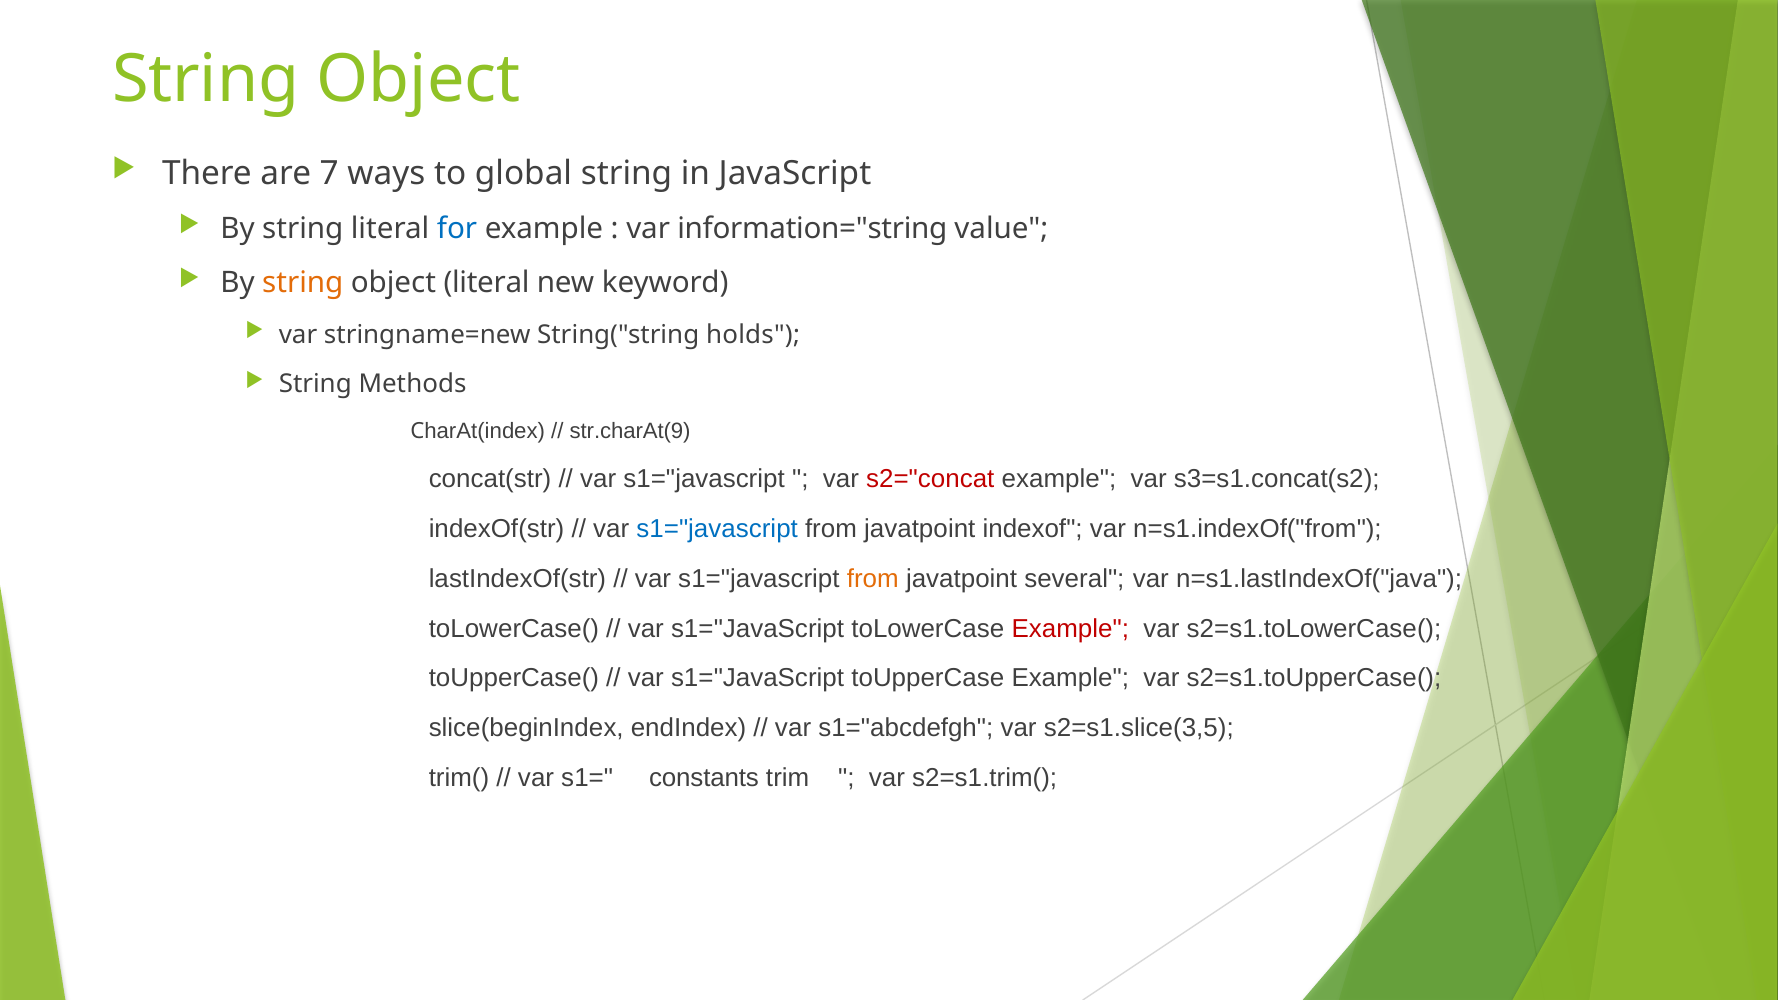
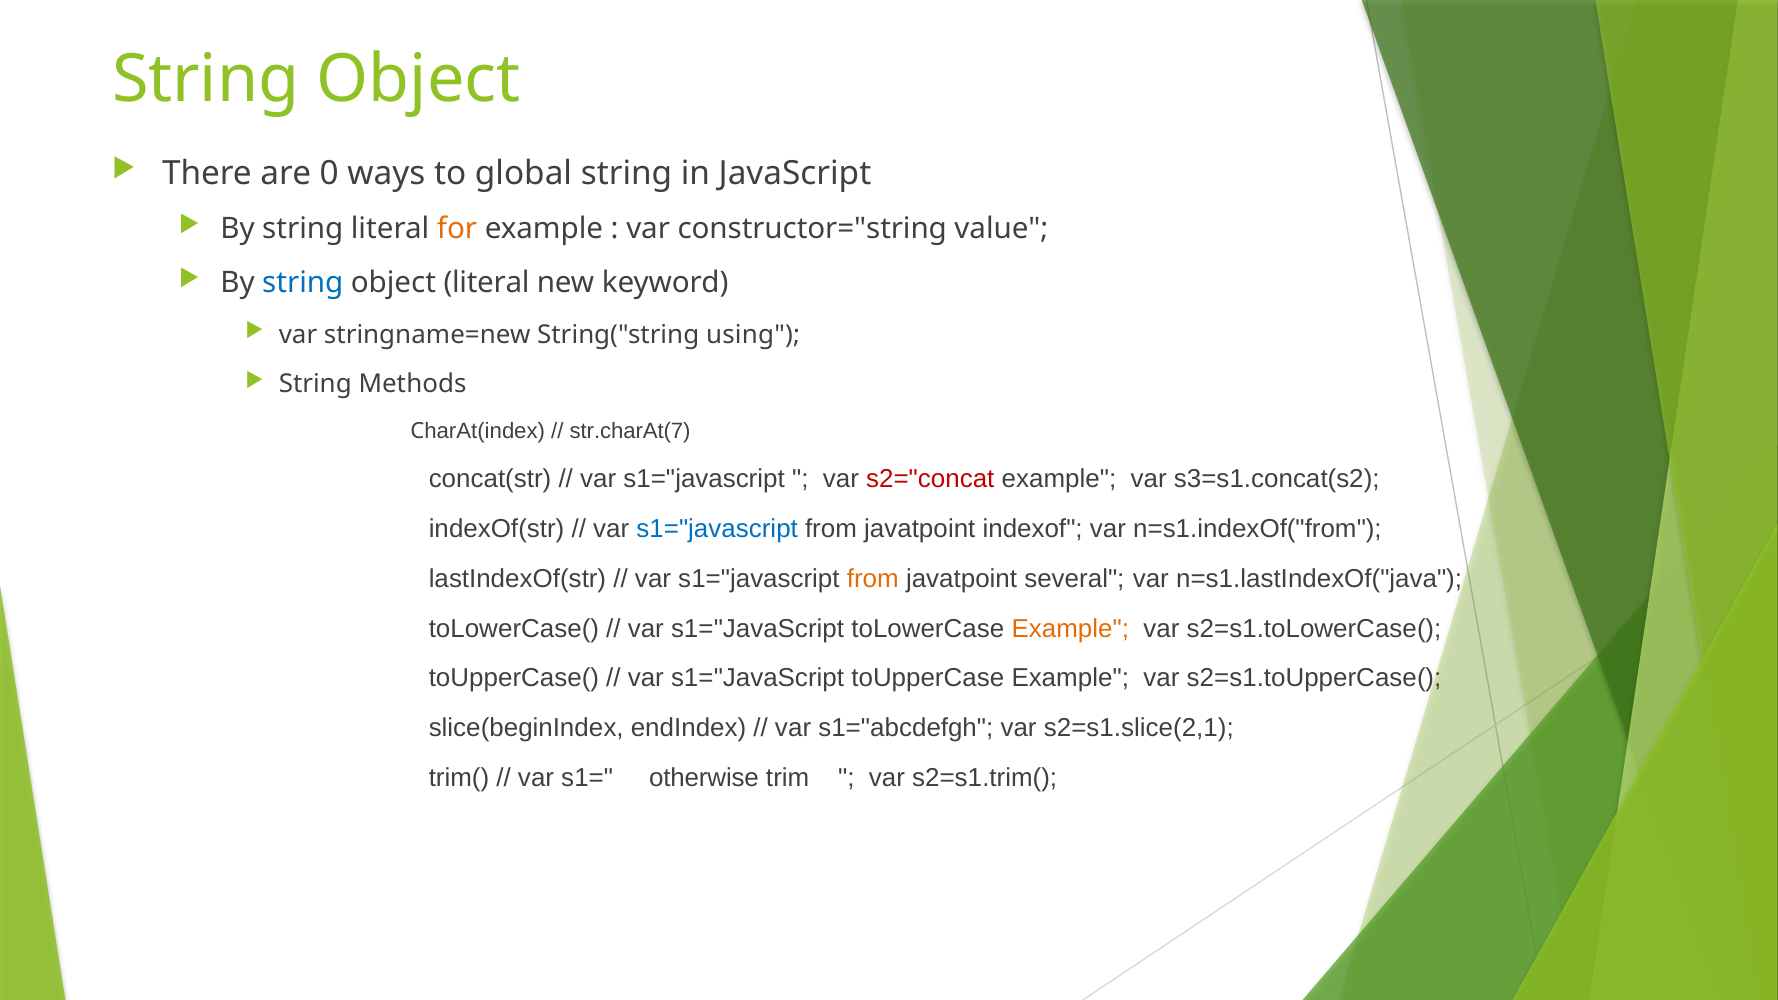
7: 7 -> 0
for colour: blue -> orange
information="string: information="string -> constructor="string
string at (303, 283) colour: orange -> blue
holds: holds -> using
str.charAt(9: str.charAt(9 -> str.charAt(7
Example at (1070, 629) colour: red -> orange
s2=s1.slice(3,5: s2=s1.slice(3,5 -> s2=s1.slice(2,1
constants: constants -> otherwise
